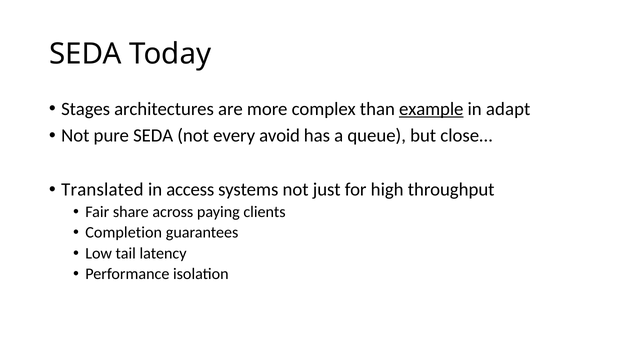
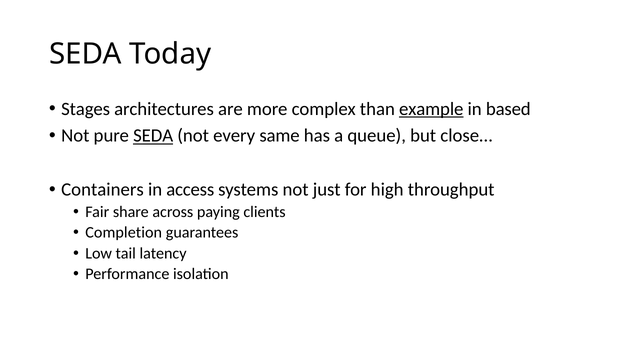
adapt: adapt -> based
SEDA at (153, 136) underline: none -> present
avoid: avoid -> same
Translated: Translated -> Containers
